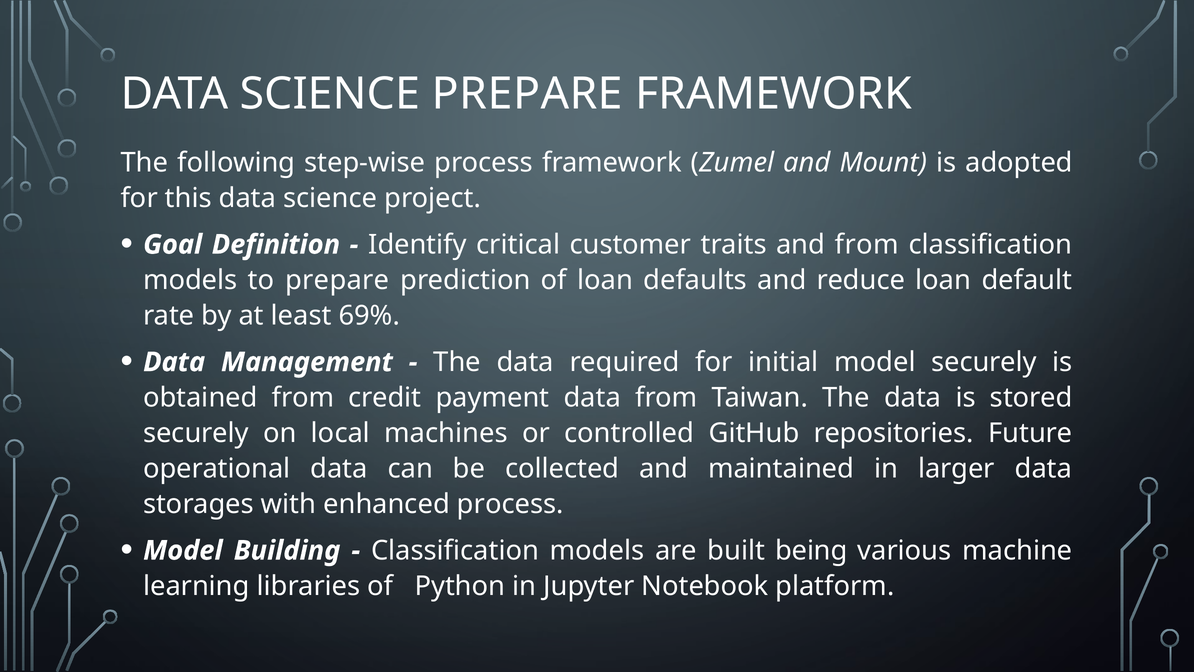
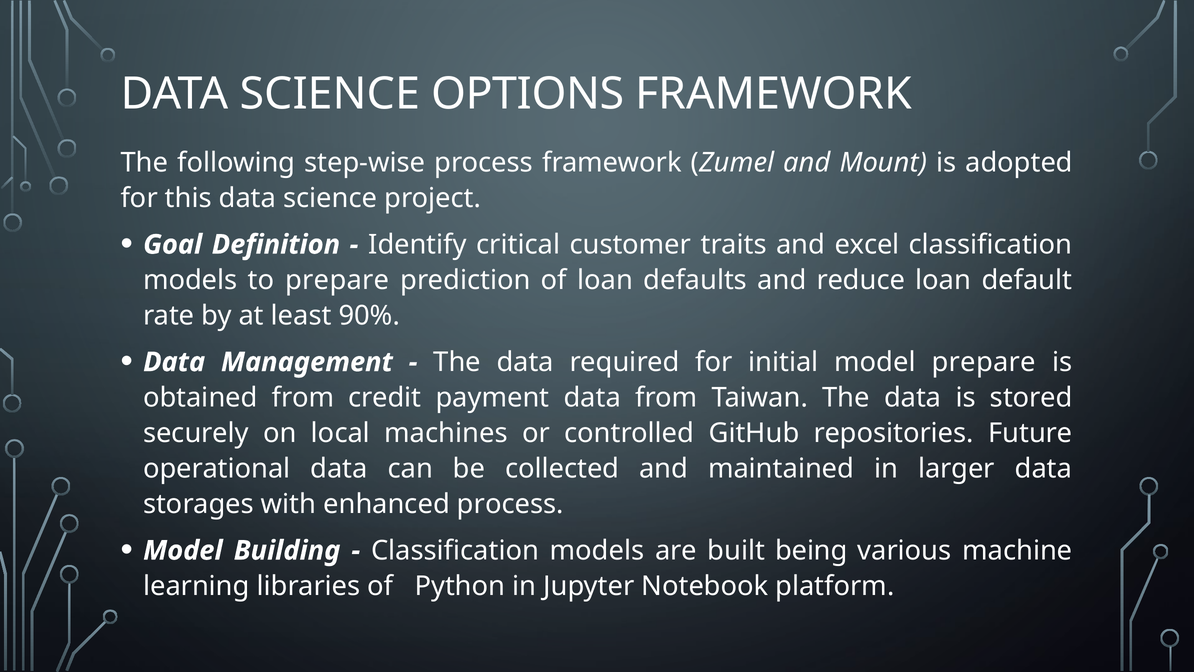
SCIENCE PREPARE: PREPARE -> OPTIONS
and from: from -> excel
69%: 69% -> 90%
model securely: securely -> prepare
